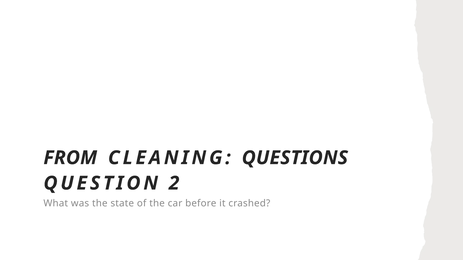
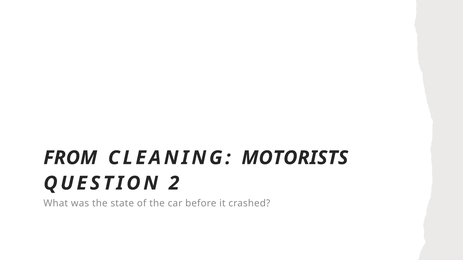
QUESTIONS: QUESTIONS -> MOTORISTS
